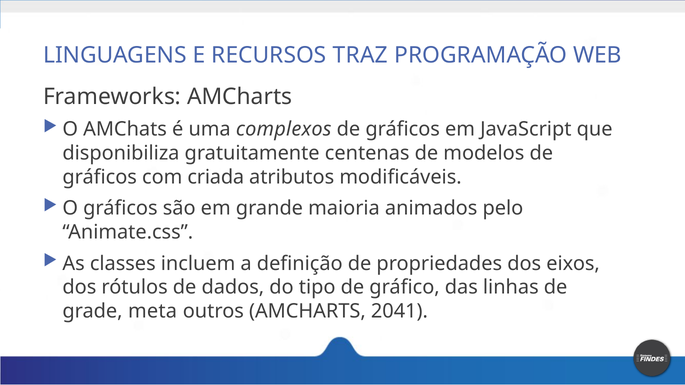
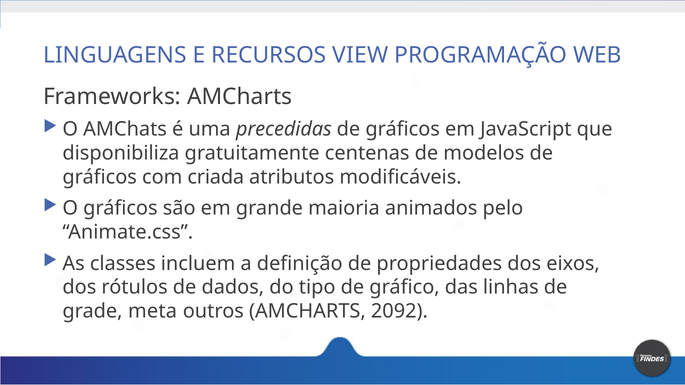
TRAZ: TRAZ -> VIEW
complexos: complexos -> precedidas
2041: 2041 -> 2092
